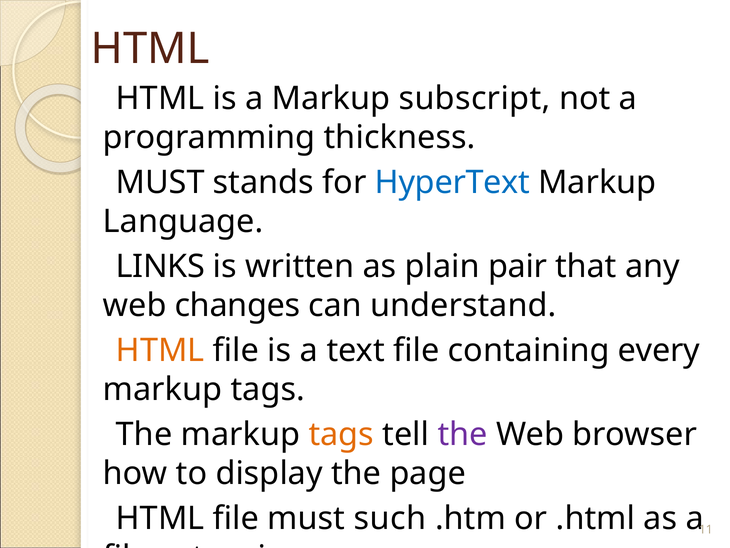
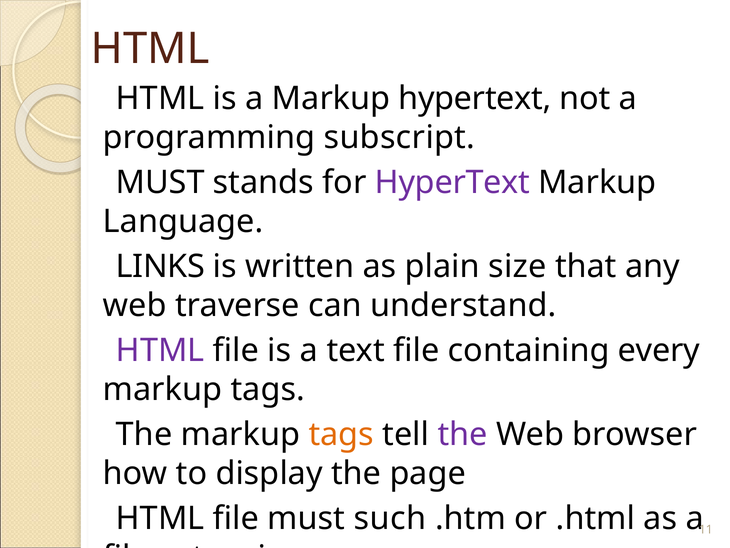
Markup subscript: subscript -> hypertext
thickness: thickness -> subscript
HyperText at (452, 182) colour: blue -> purple
pair: pair -> size
changes: changes -> traverse
HTML at (160, 350) colour: orange -> purple
